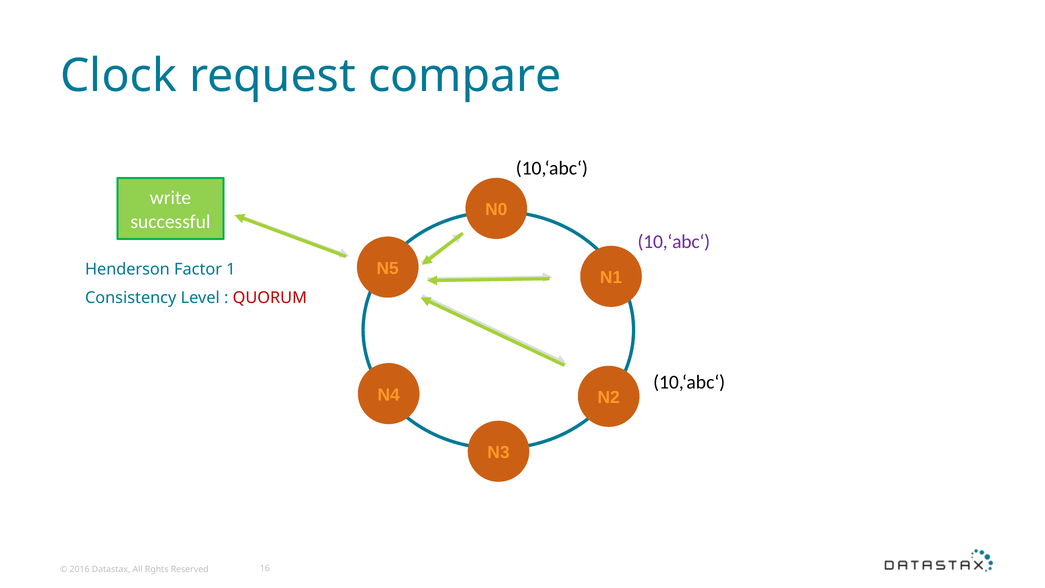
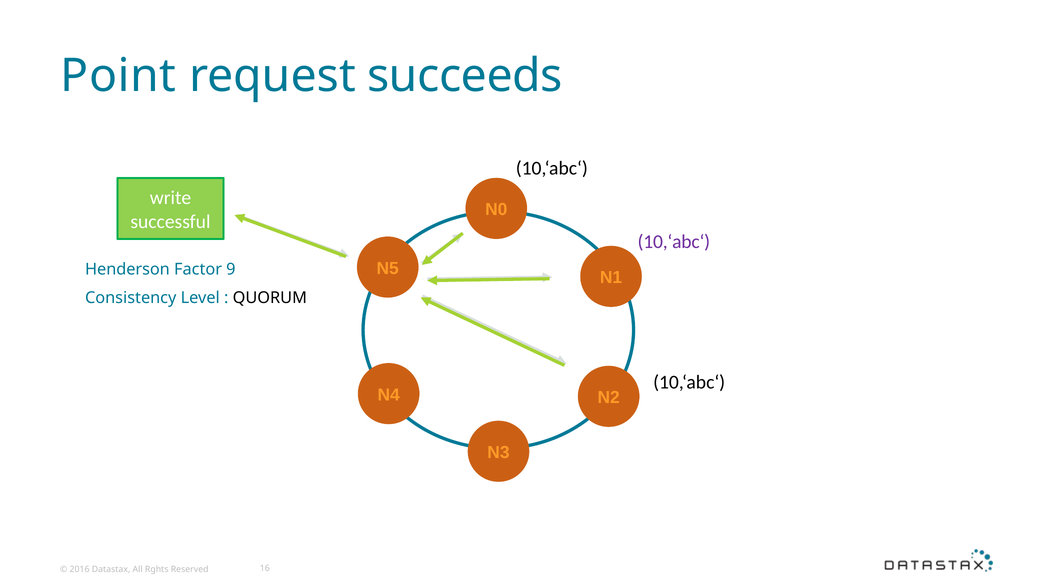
Clock: Clock -> Point
compare: compare -> succeeds
1: 1 -> 9
QUORUM colour: red -> black
